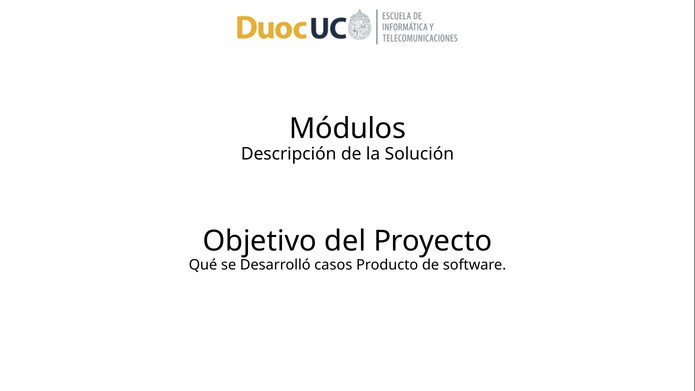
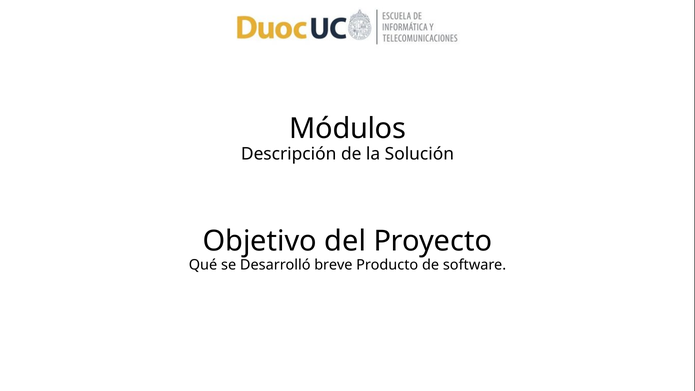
casos: casos -> breve
